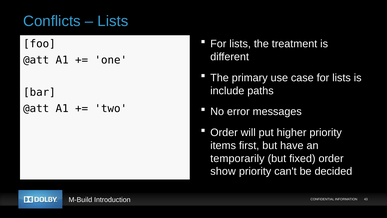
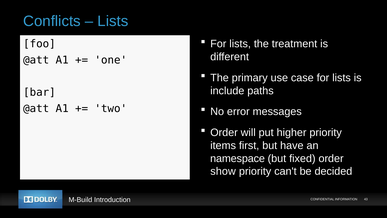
temporarily: temporarily -> namespace
